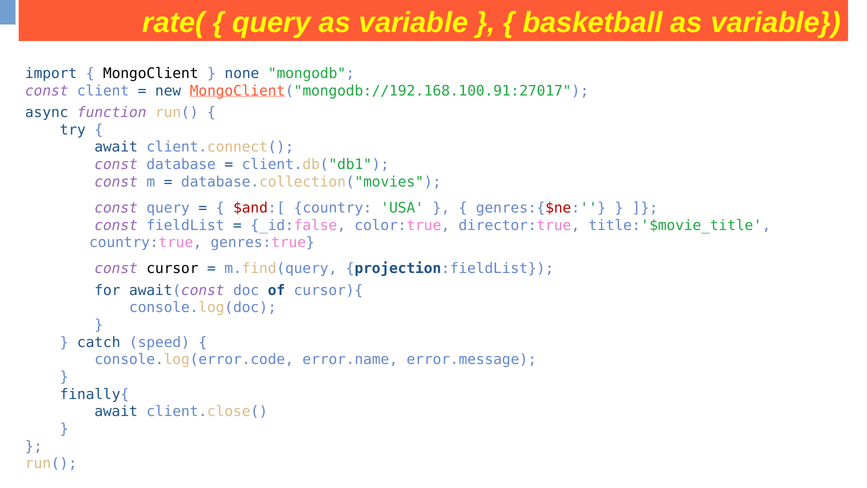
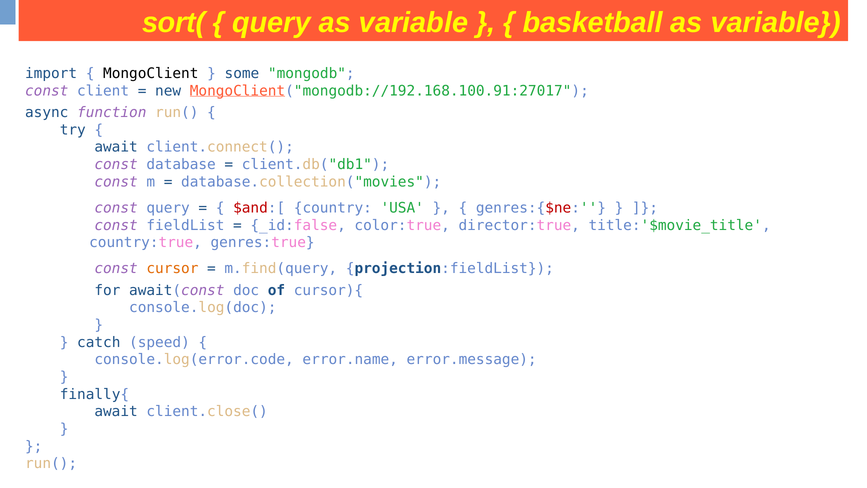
rate(: rate( -> sort(
none: none -> some
cursor colour: black -> orange
